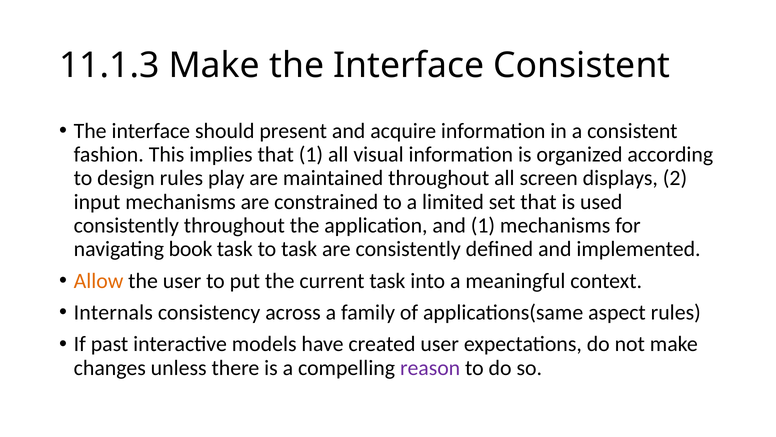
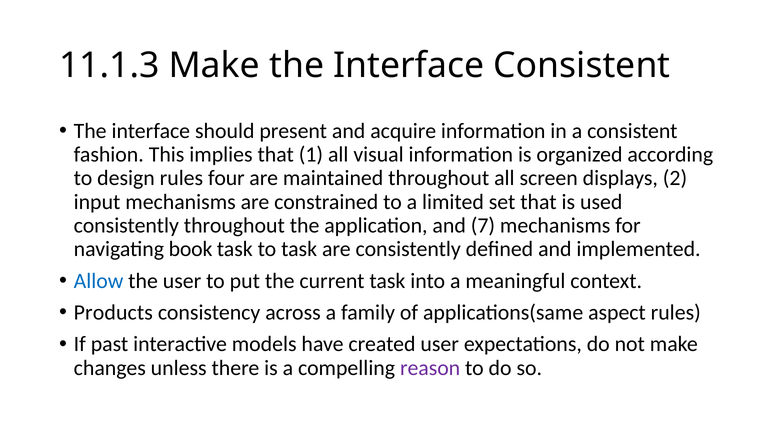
play: play -> four
and 1: 1 -> 7
Allow colour: orange -> blue
Internals: Internals -> Products
